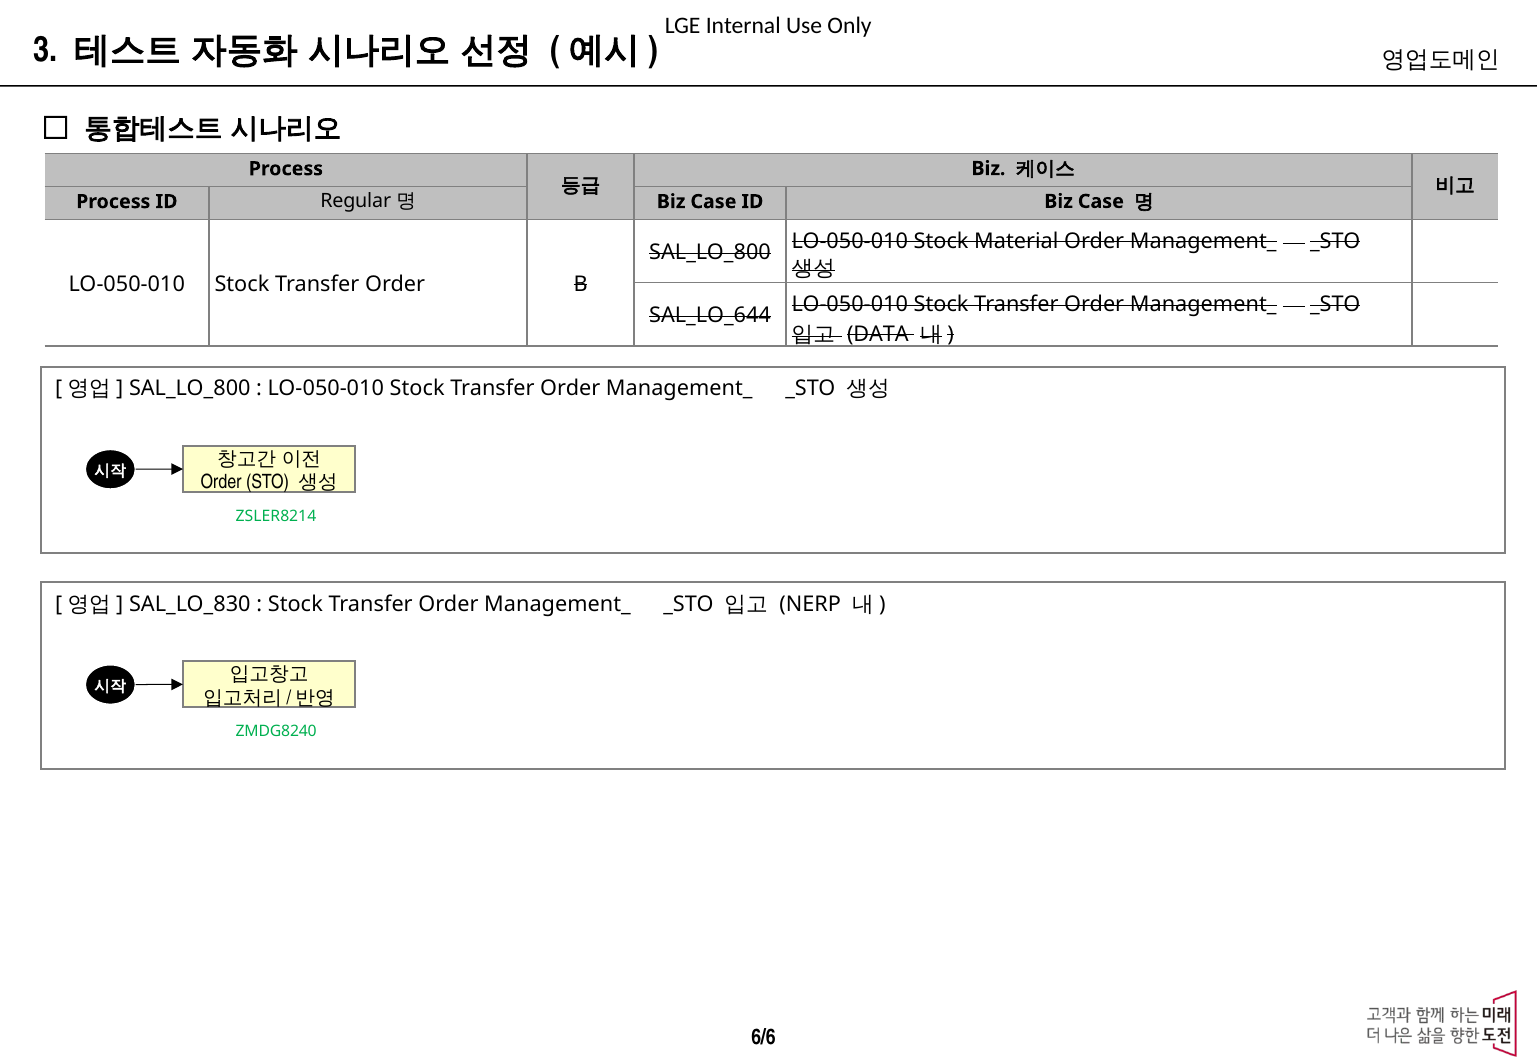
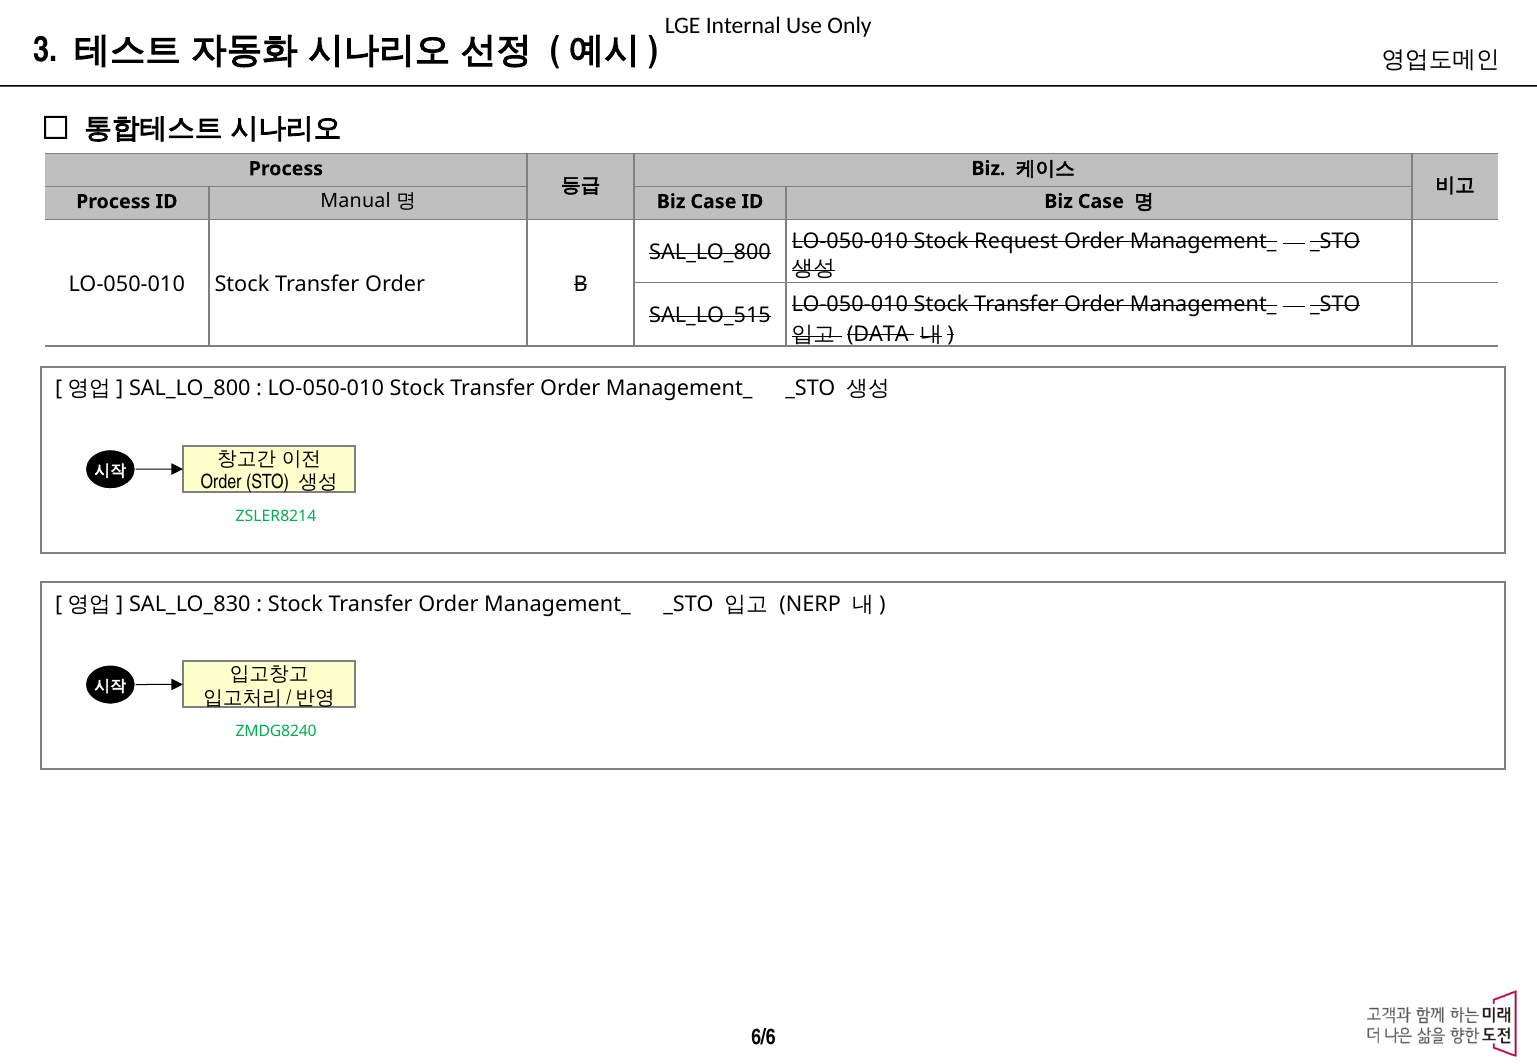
Regular: Regular -> Manual
Material: Material -> Request
SAL_LO_644: SAL_LO_644 -> SAL_LO_515
